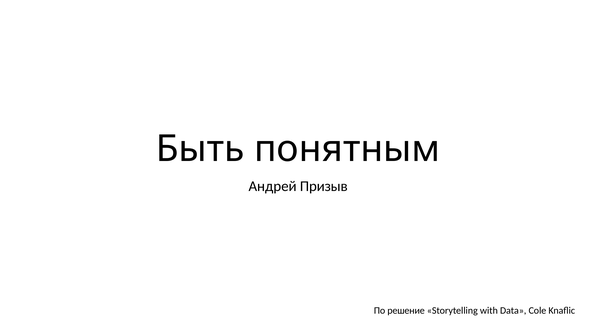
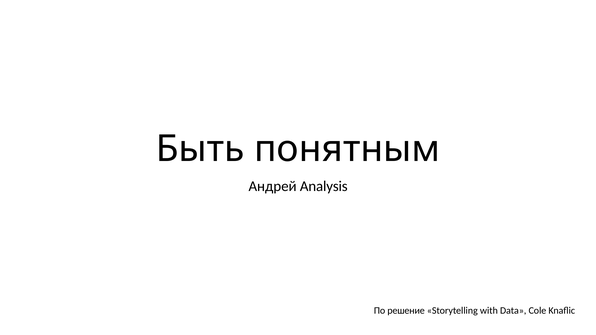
Призыв: Призыв -> Analysis
